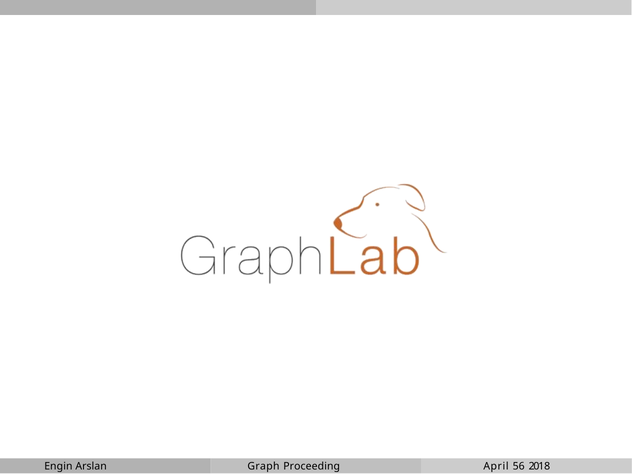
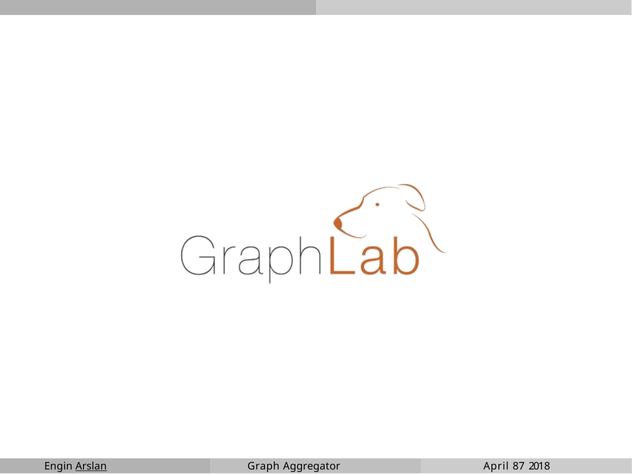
Arslan underline: none -> present
Proceeding: Proceeding -> Aggregator
56: 56 -> 87
